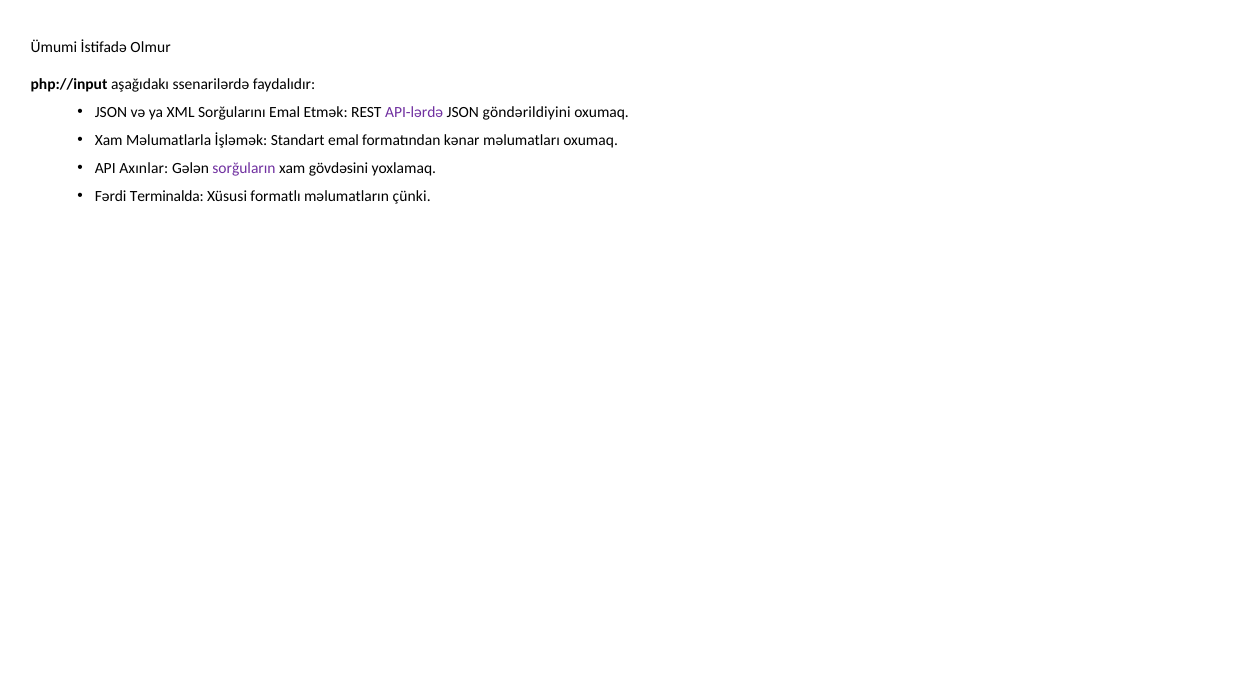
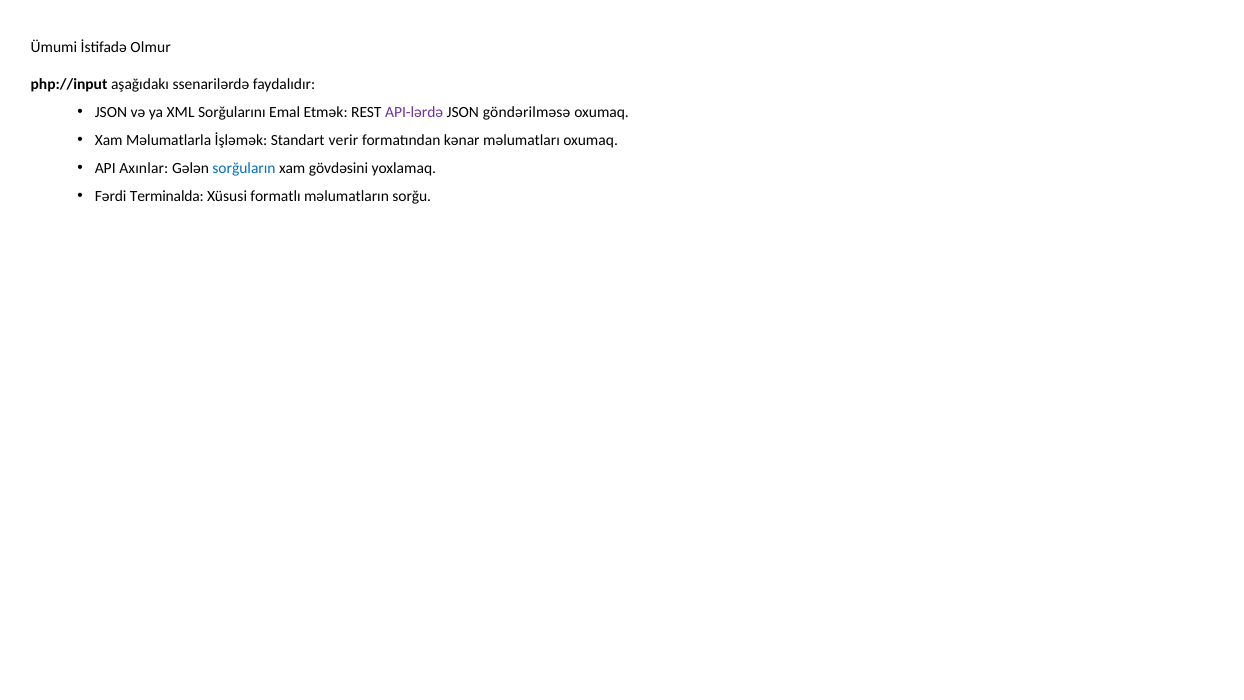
göndərildiyini: göndərildiyini -> göndərilməsə
Standart emal: emal -> verir
sorğuların colour: purple -> blue
çünki: çünki -> sorğu
